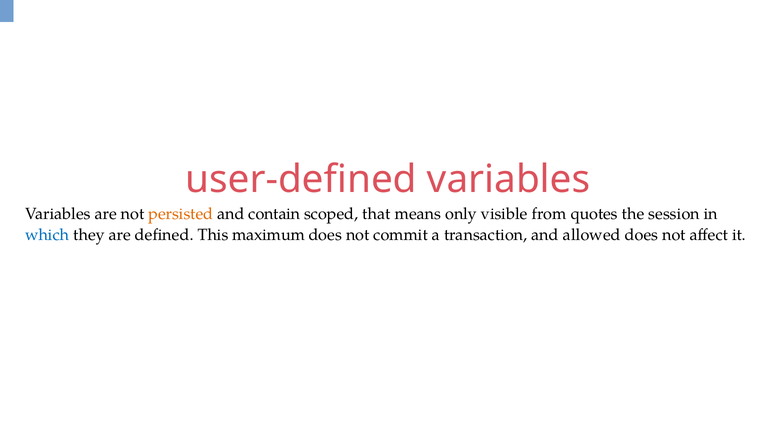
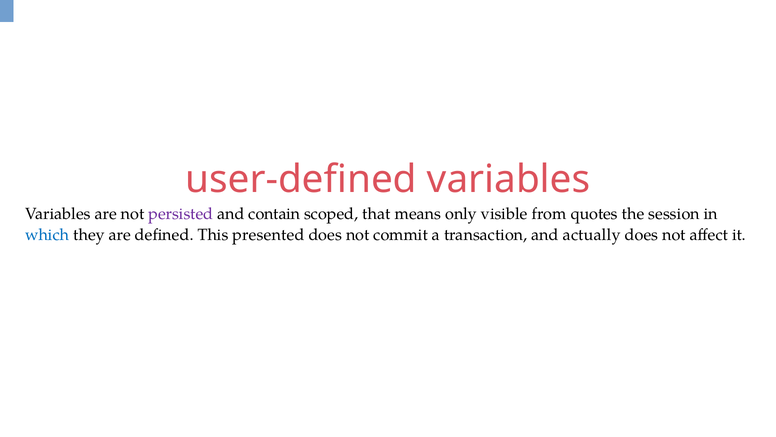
persisted colour: orange -> purple
maximum: maximum -> presented
allowed: allowed -> actually
